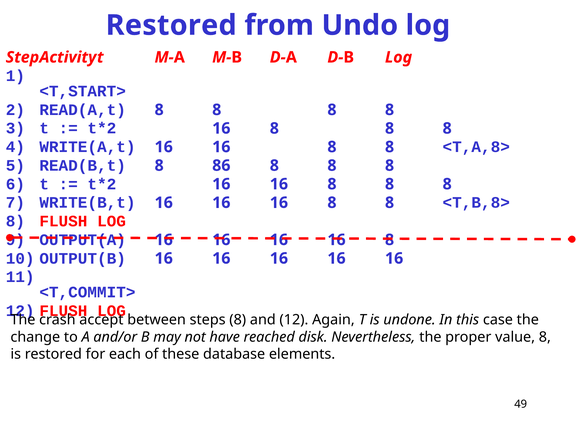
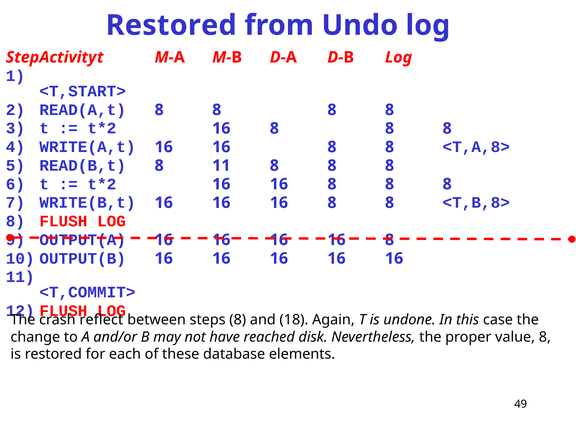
8 86: 86 -> 11
accept: accept -> reflect
and 12: 12 -> 18
